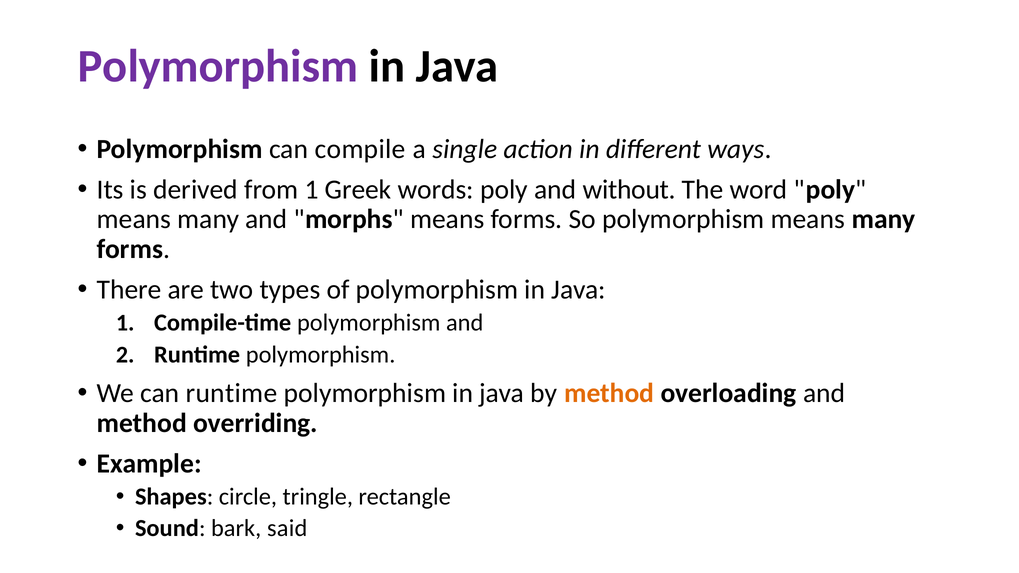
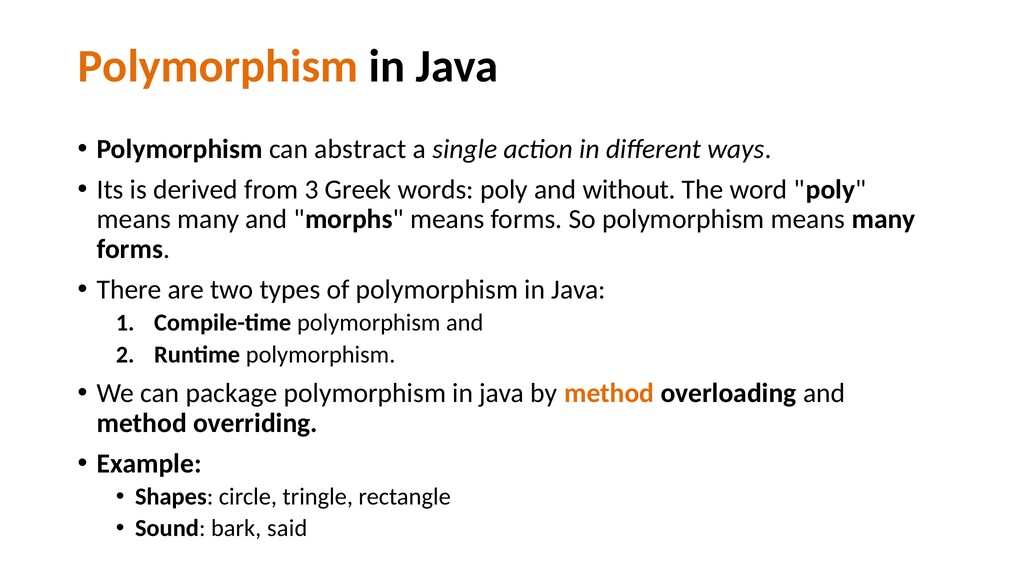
Polymorphism at (218, 66) colour: purple -> orange
compile: compile -> abstract
from 1: 1 -> 3
can runtime: runtime -> package
